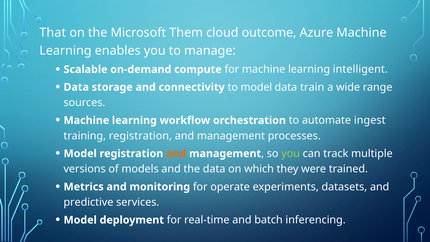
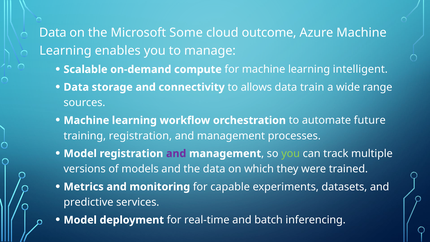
That at (53, 33): That -> Data
Them: Them -> Some
to model: model -> allows
ingest: ingest -> future
and at (176, 153) colour: orange -> purple
operate: operate -> capable
